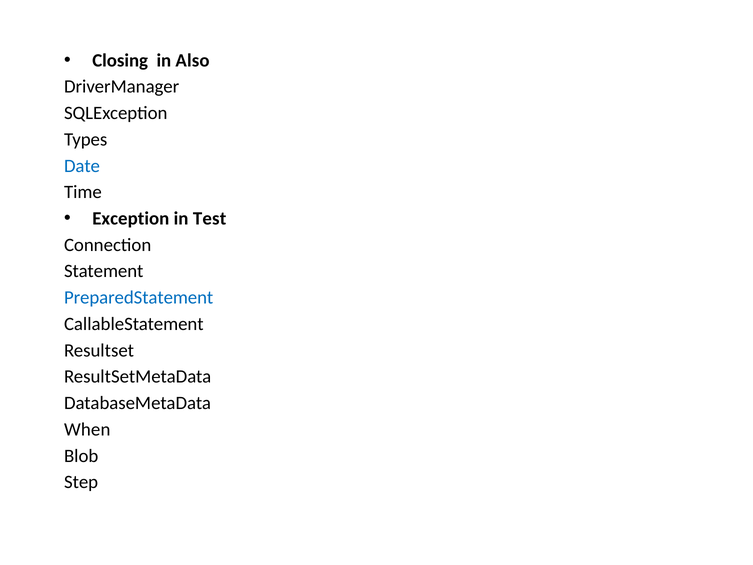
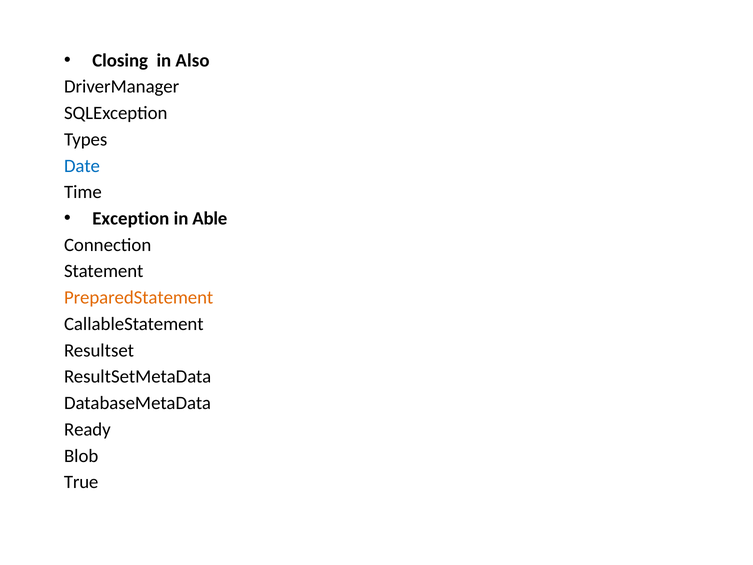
Test: Test -> Able
PreparedStatement colour: blue -> orange
When: When -> Ready
Step: Step -> True
